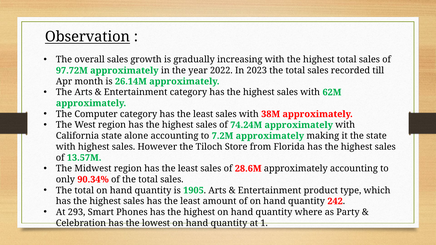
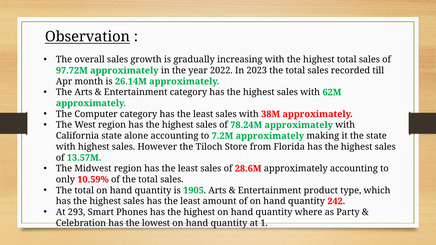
74.24M: 74.24M -> 78.24M
90.34%: 90.34% -> 10.59%
